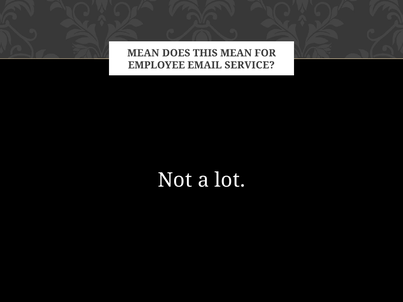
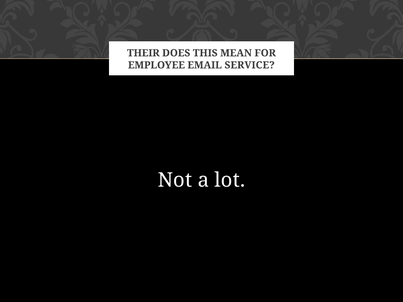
MEAN at (143, 53): MEAN -> THEIR
